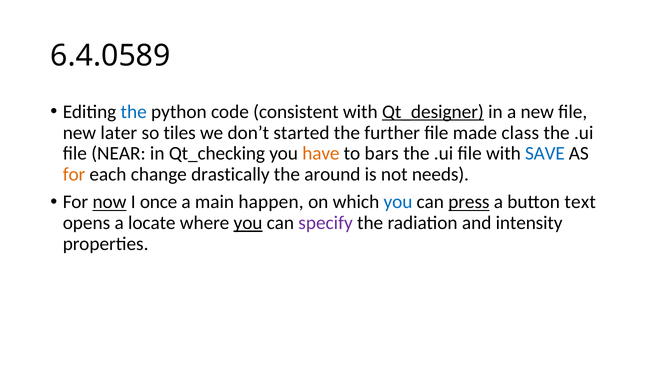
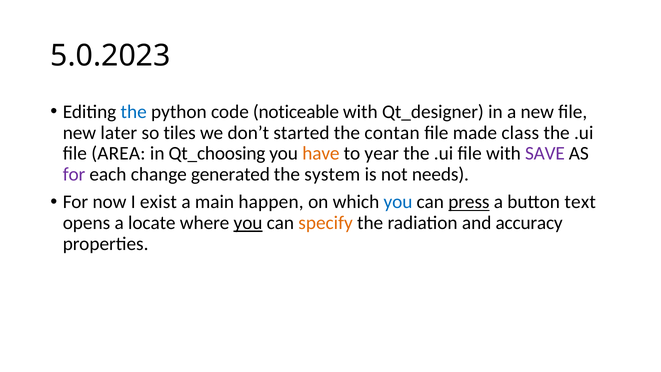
6.4.0589: 6.4.0589 -> 5.0.2023
consistent: consistent -> noticeable
Qt_designer underline: present -> none
further: further -> contan
NEAR: NEAR -> AREA
Qt_checking: Qt_checking -> Qt_choosing
bars: bars -> year
SAVE colour: blue -> purple
for at (74, 174) colour: orange -> purple
drastically: drastically -> generated
around: around -> system
now underline: present -> none
once: once -> exist
specify colour: purple -> orange
intensity: intensity -> accuracy
